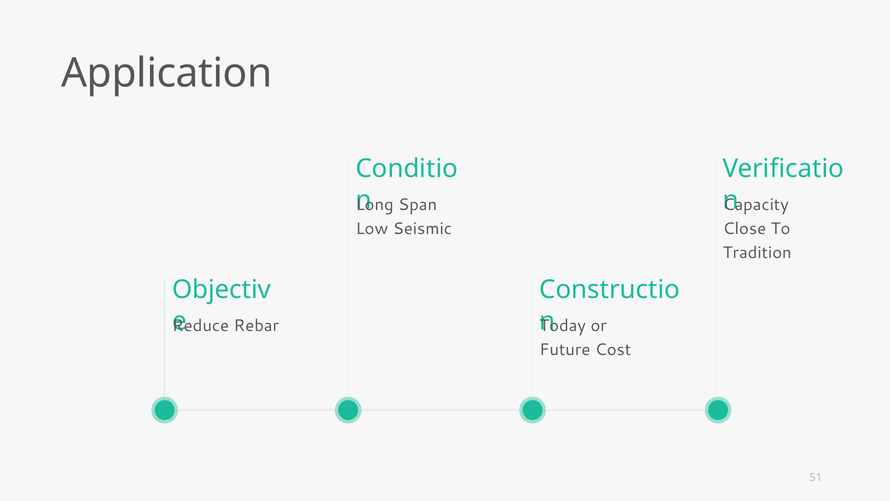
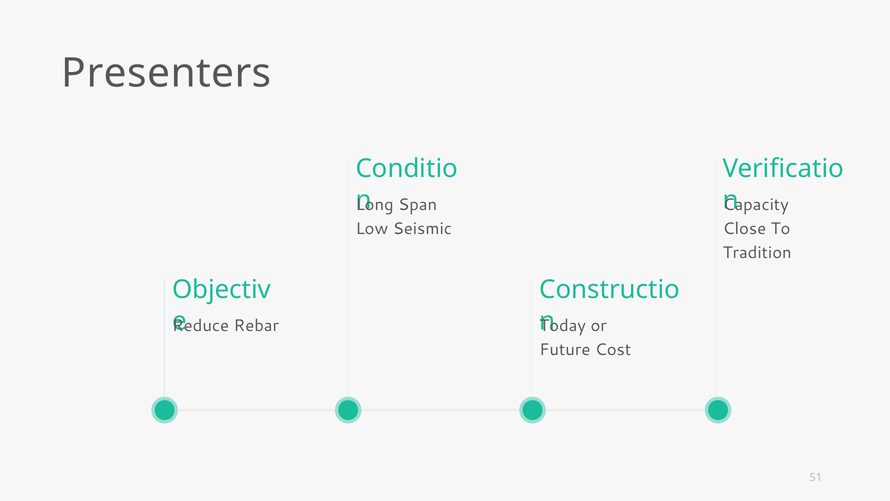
Application: Application -> Presenters
